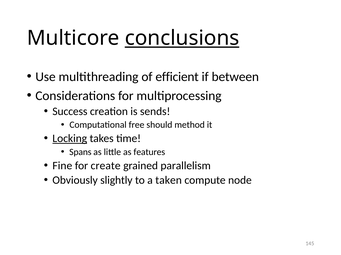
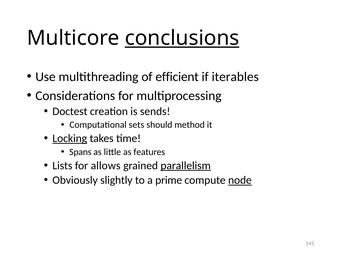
between: between -> iterables
Success: Success -> Doctest
free: free -> sets
Fine: Fine -> Lists
create: create -> allows
parallelism underline: none -> present
taken: taken -> prime
node underline: none -> present
